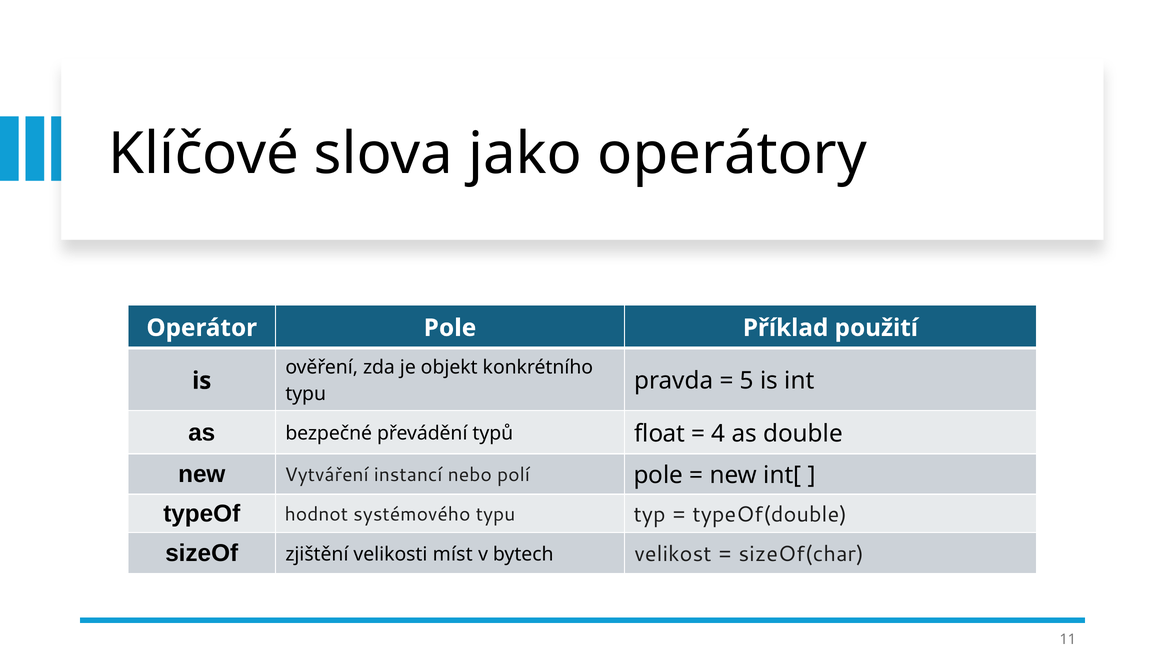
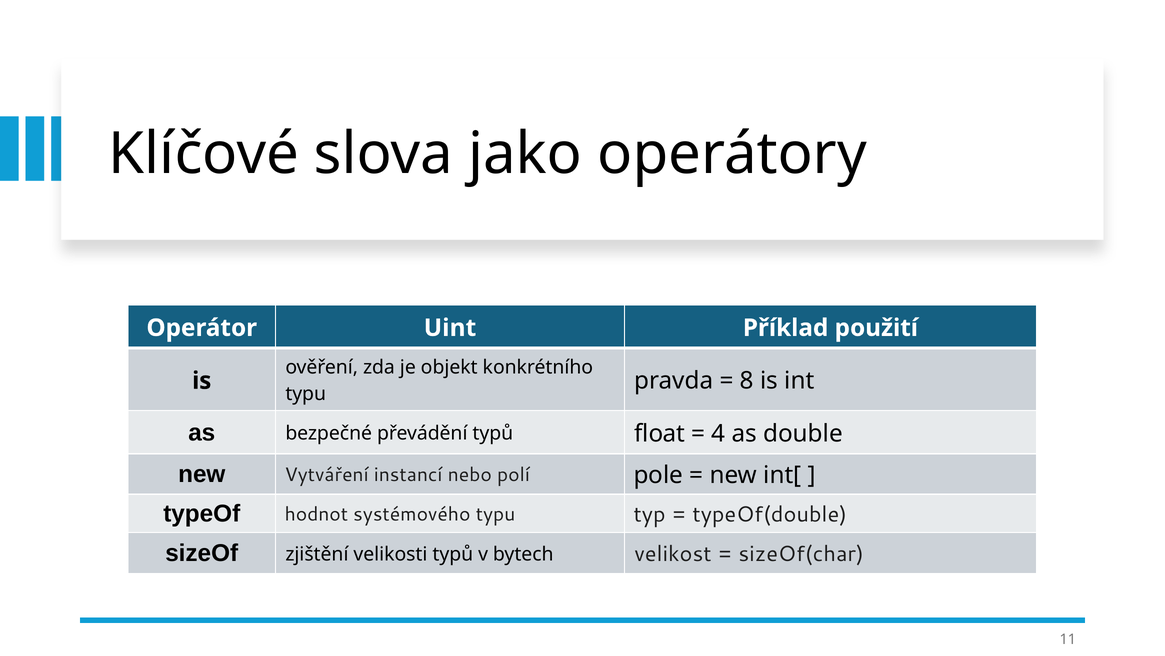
Operátor Pole: Pole -> Uint
5: 5 -> 8
velikosti míst: míst -> typů
